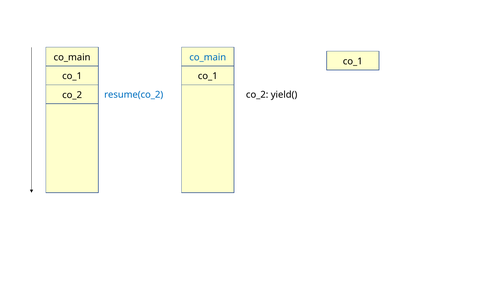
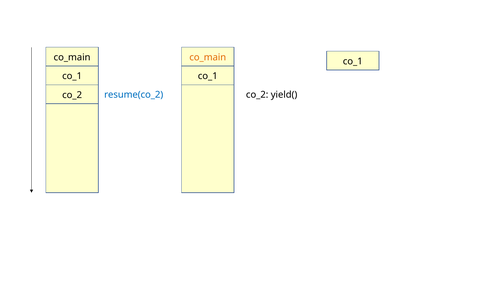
co_main at (208, 57) colour: blue -> orange
